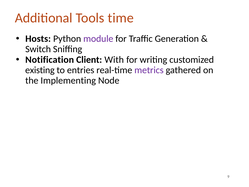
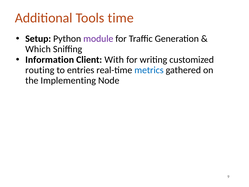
Hosts: Hosts -> Setup
Switch: Switch -> Which
Notification: Notification -> Information
existing: existing -> routing
metrics colour: purple -> blue
